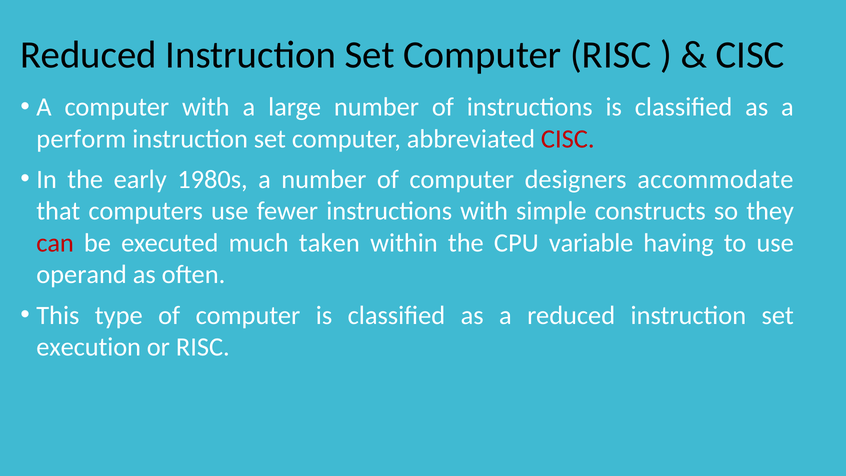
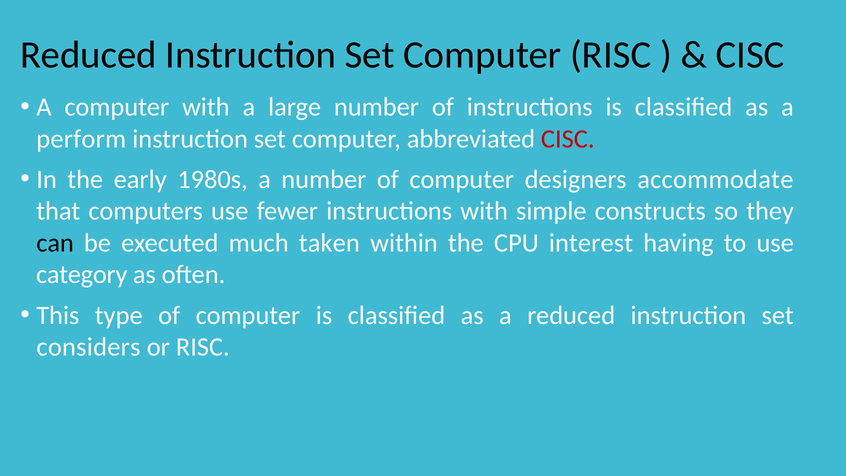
can colour: red -> black
variable: variable -> interest
operand: operand -> category
execution: execution -> considers
